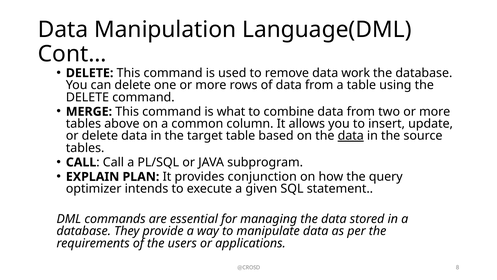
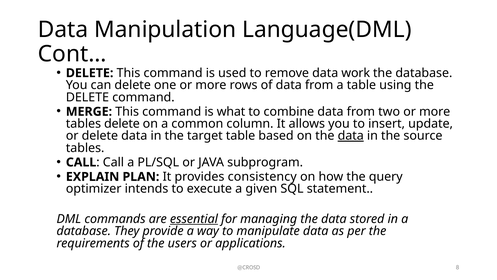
tables above: above -> delete
conjunction: conjunction -> consistency
essential underline: none -> present
